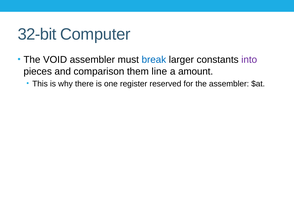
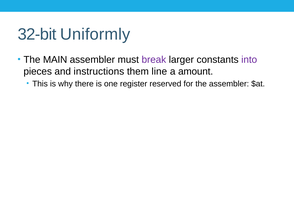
Computer: Computer -> Uniformly
VOID: VOID -> MAIN
break colour: blue -> purple
comparison: comparison -> instructions
